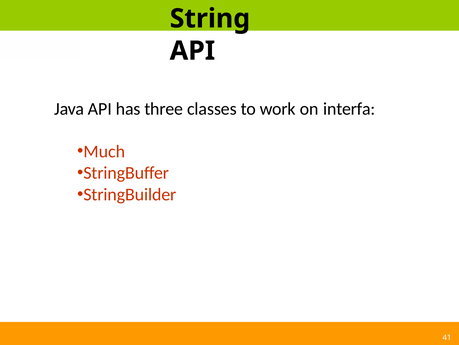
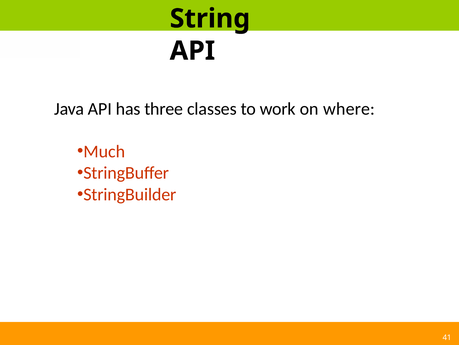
interfa: interfa -> where
